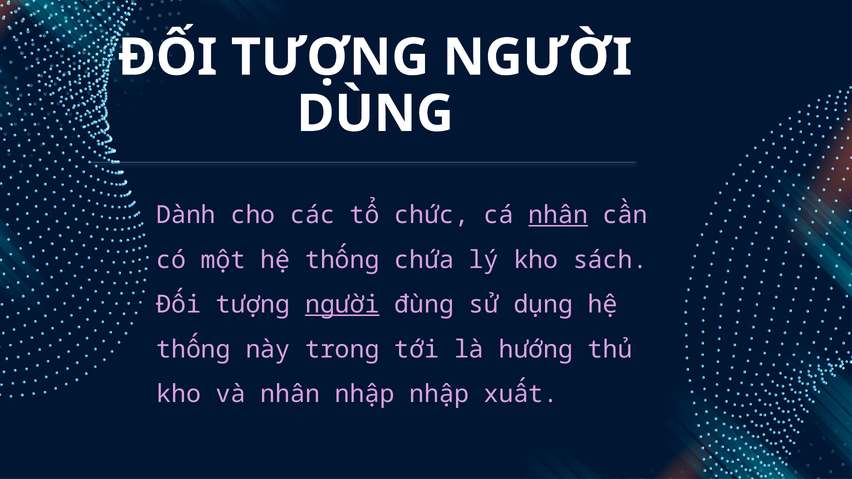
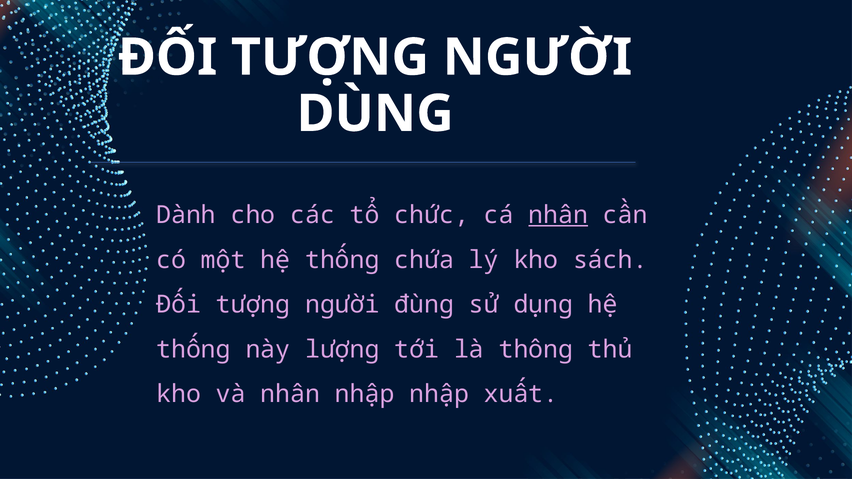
người at (342, 305) underline: present -> none
trong: trong -> lượng
hướng: hướng -> thông
